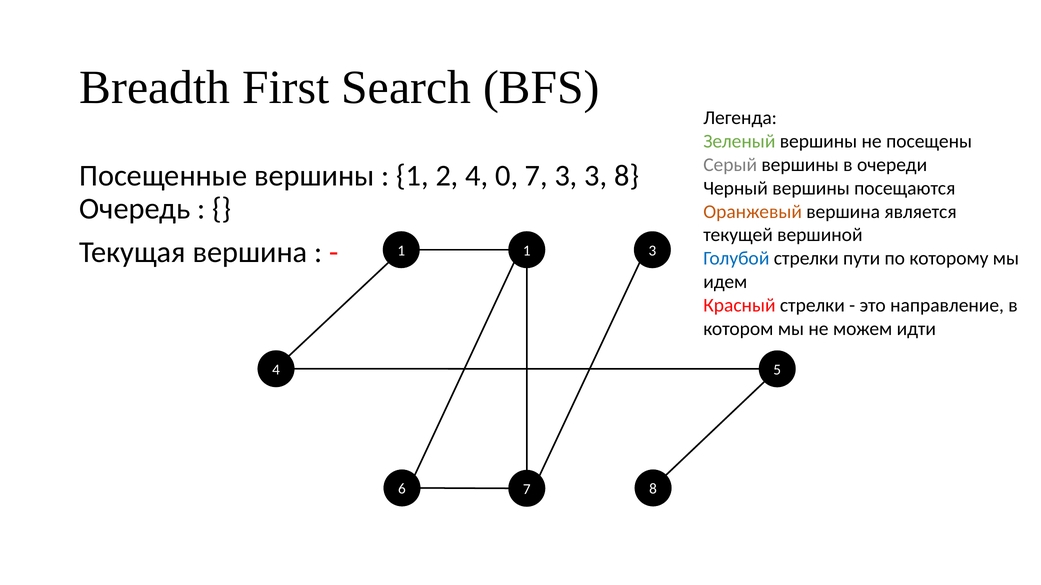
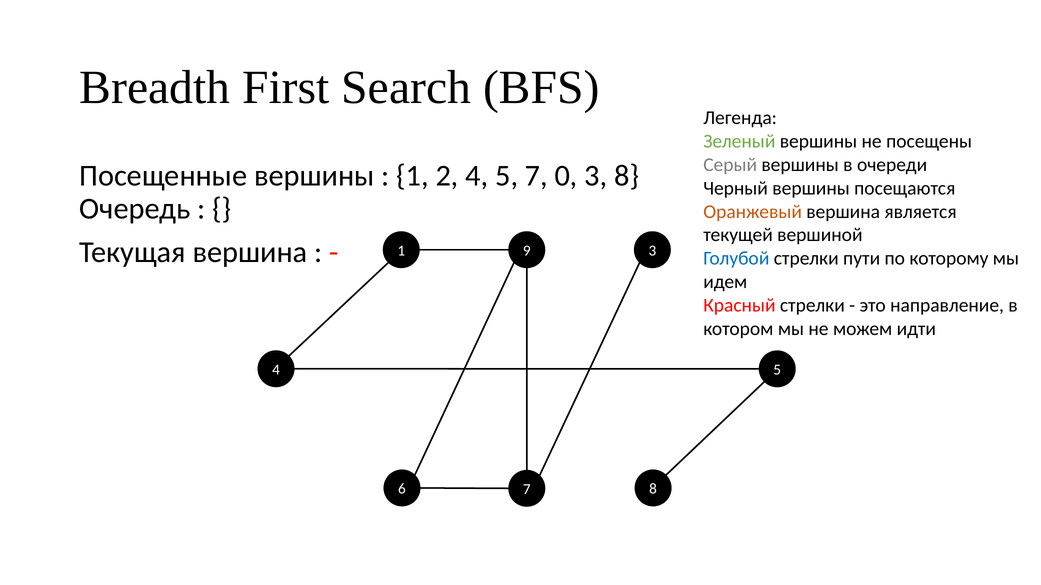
4 0: 0 -> 5
7 3: 3 -> 0
1 1: 1 -> 9
